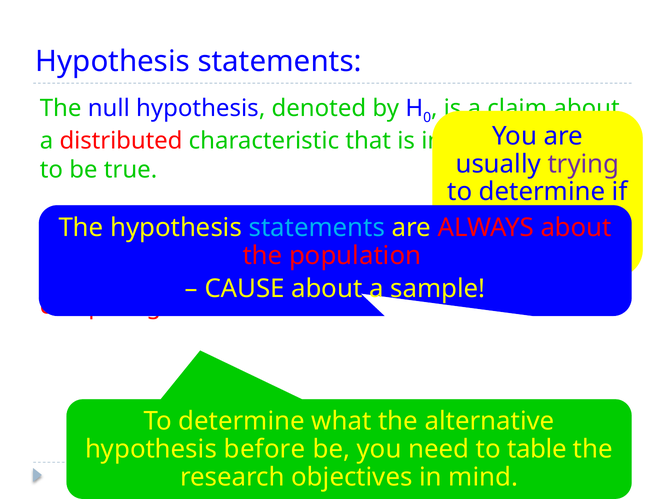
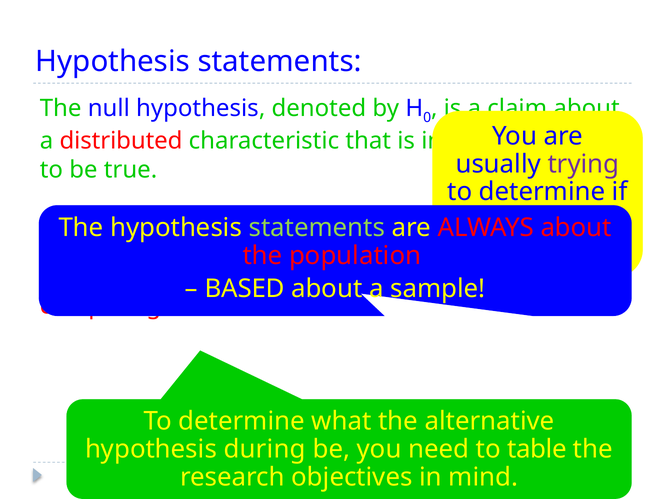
statements at (317, 228) colour: light blue -> light green
CAUSE: CAUSE -> BASED
before: before -> during
